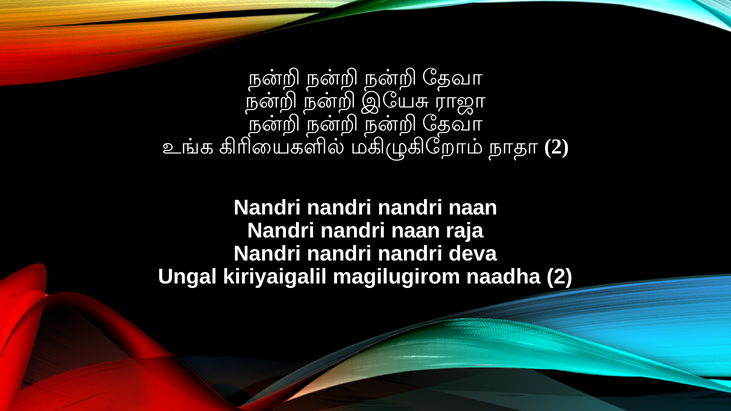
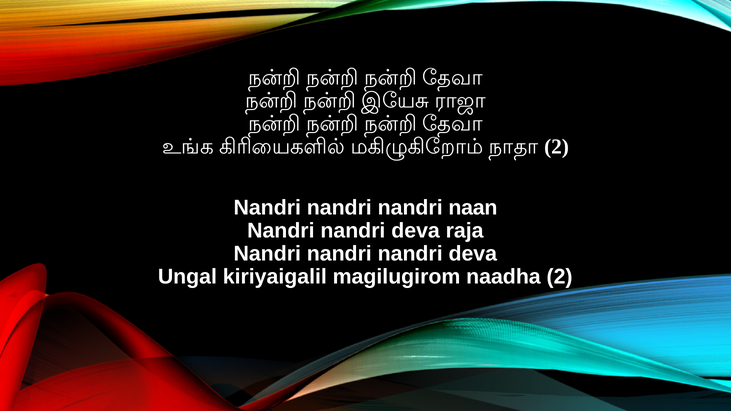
naan at (416, 231): naan -> deva
